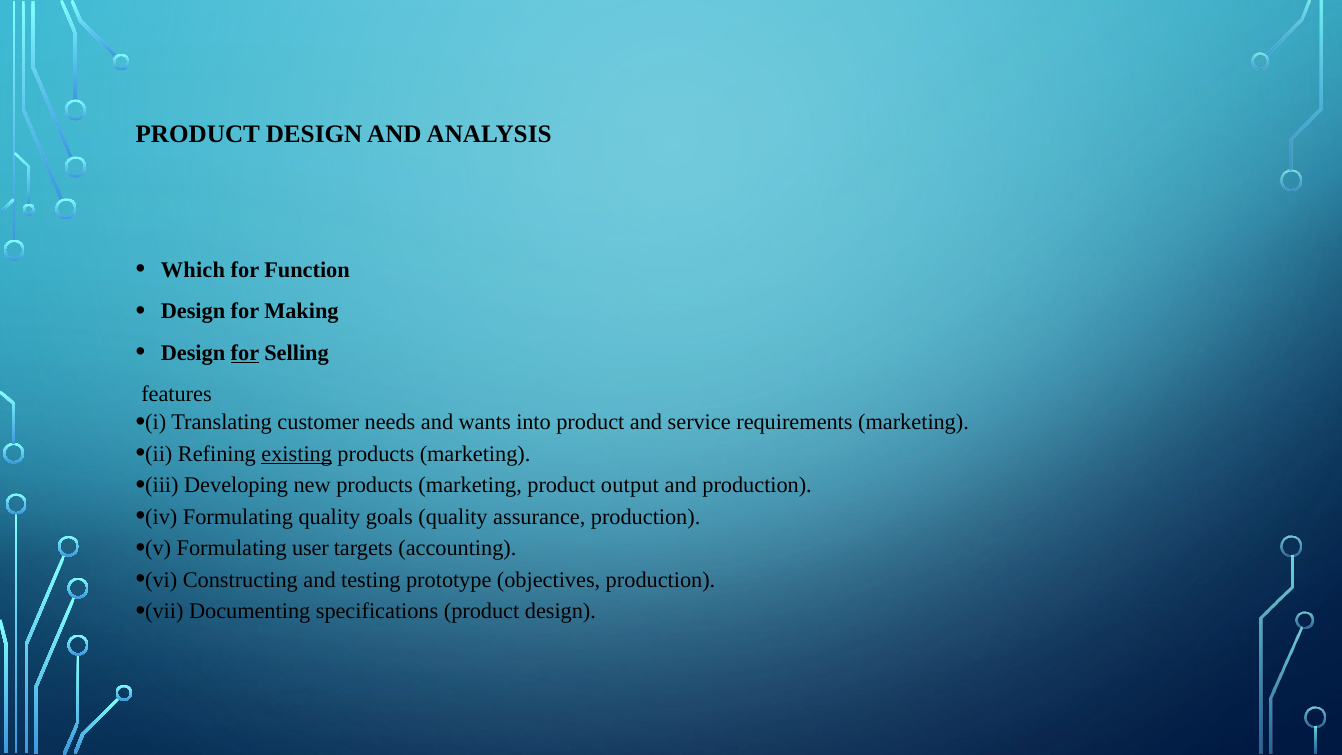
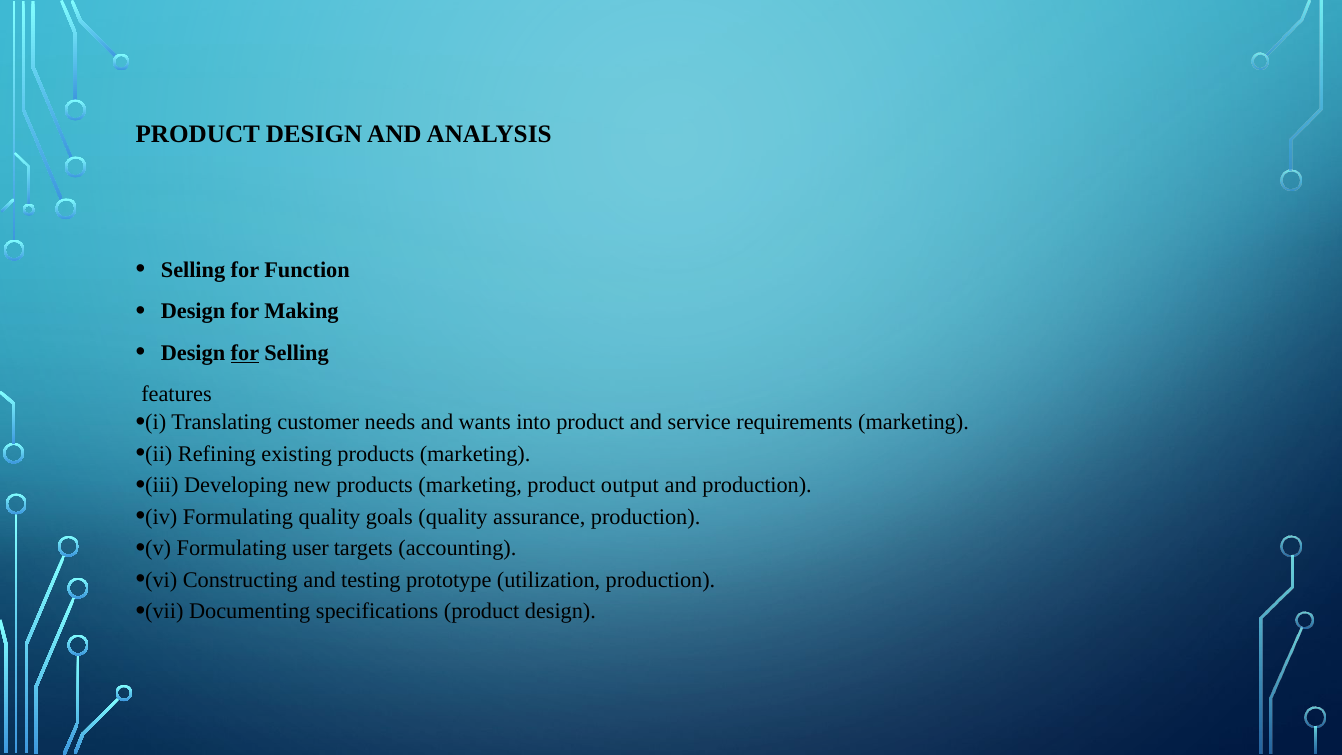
Which at (193, 270): Which -> Selling
existing underline: present -> none
objectives: objectives -> utilization
